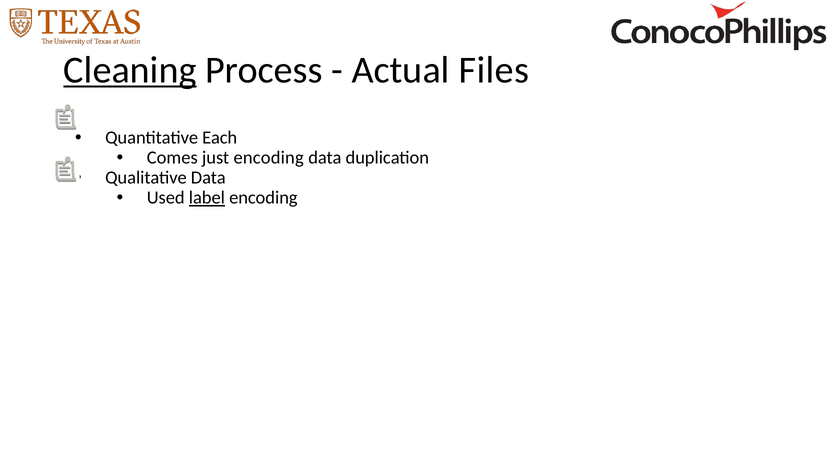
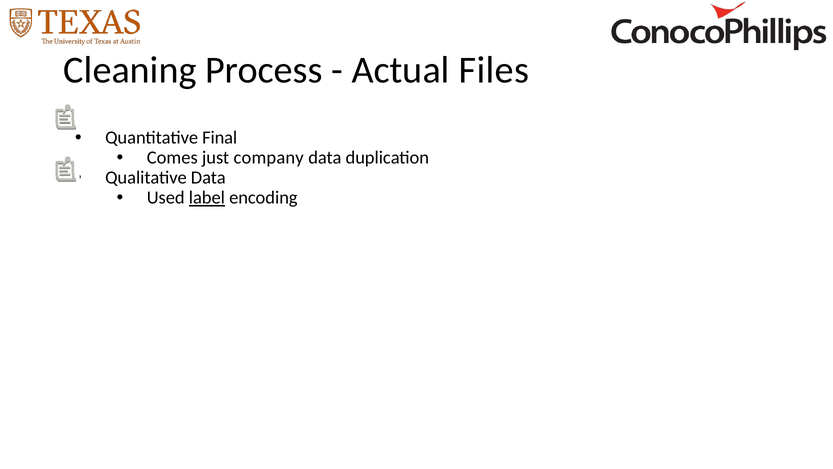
Cleaning underline: present -> none
Each: Each -> Final
just encoding: encoding -> company
